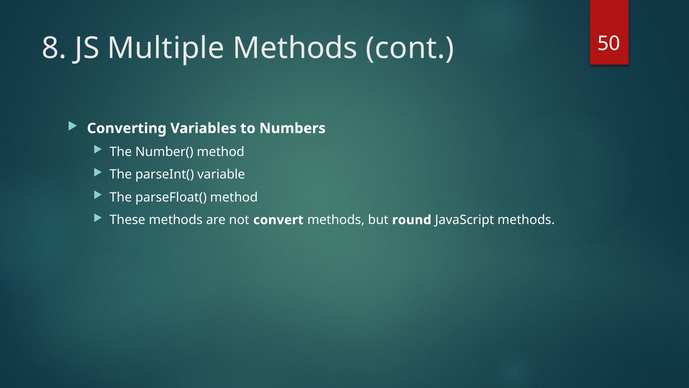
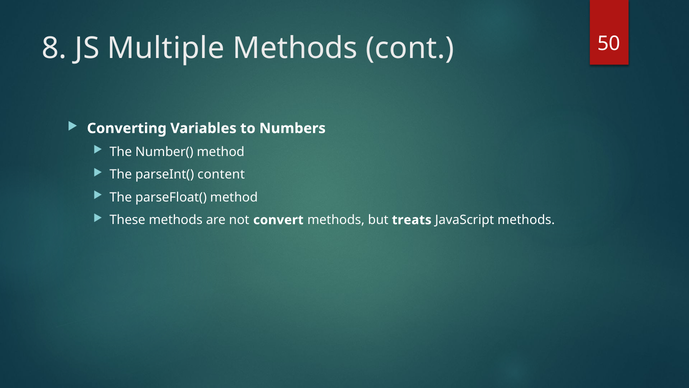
variable: variable -> content
round: round -> treats
